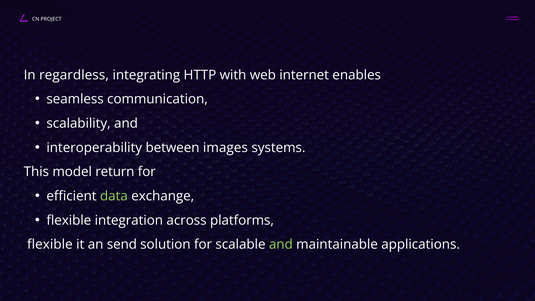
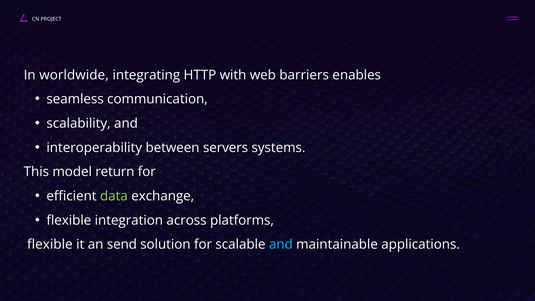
regardless: regardless -> worldwide
internet: internet -> barriers
images: images -> servers
and at (281, 244) colour: light green -> light blue
